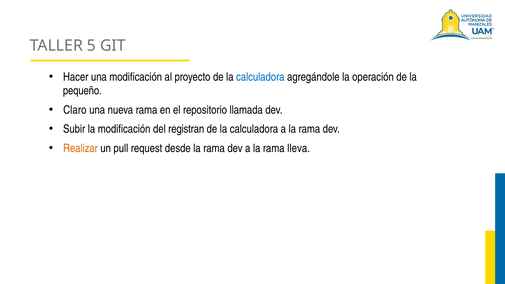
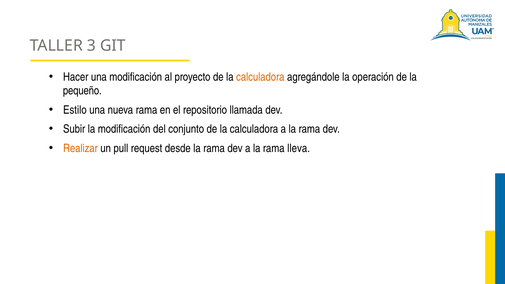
5: 5 -> 3
calculadora at (260, 77) colour: blue -> orange
Claro: Claro -> Estilo
registran: registran -> conjunto
